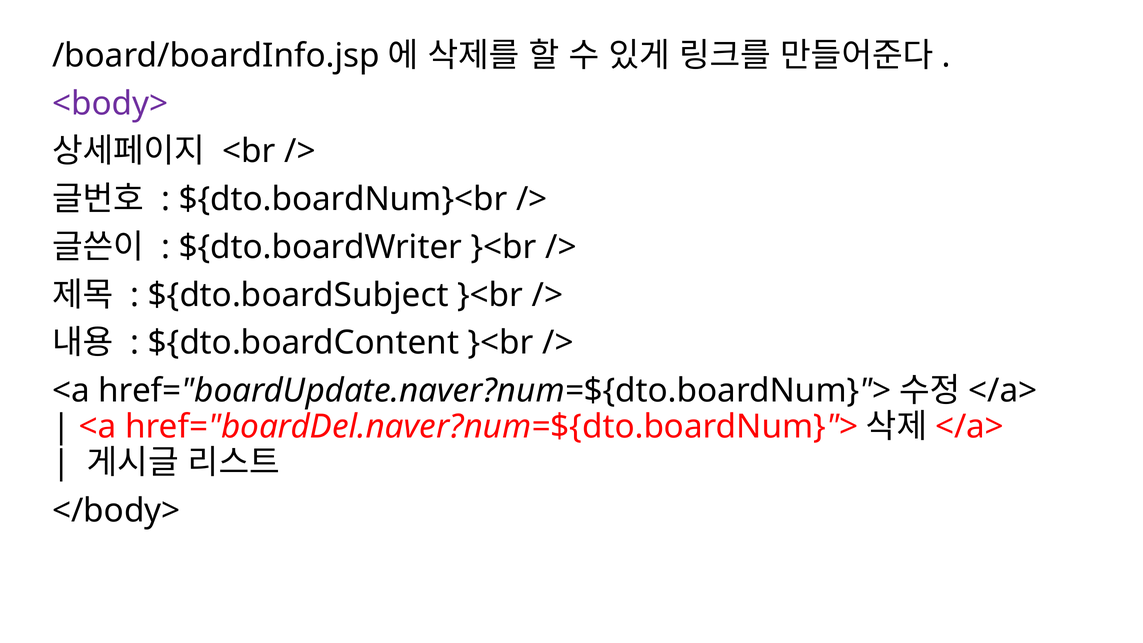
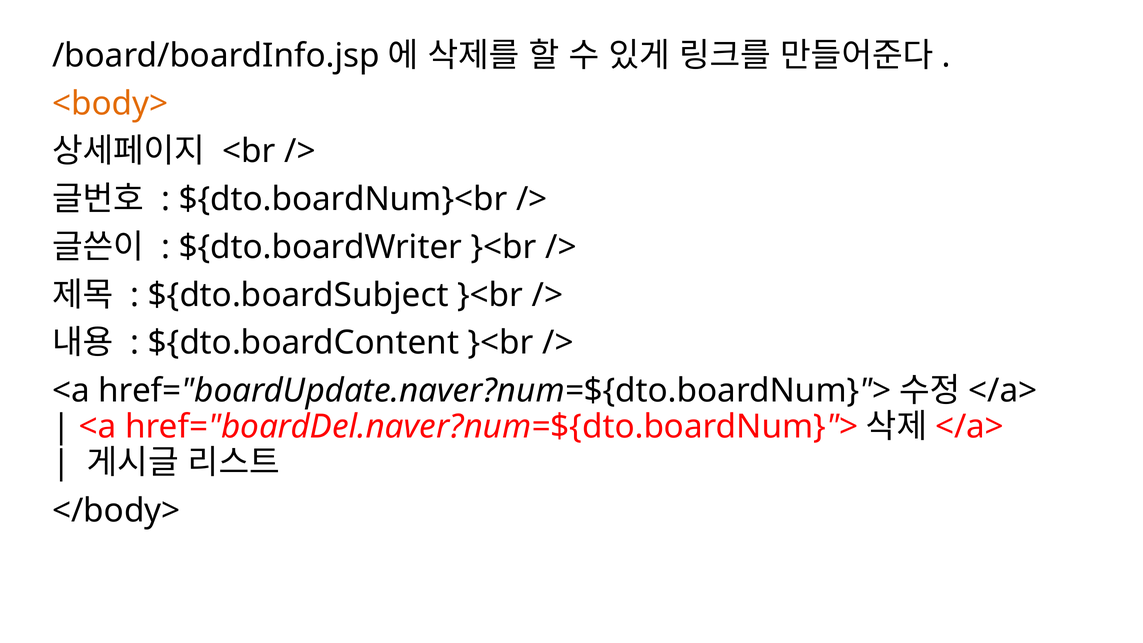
<body> colour: purple -> orange
